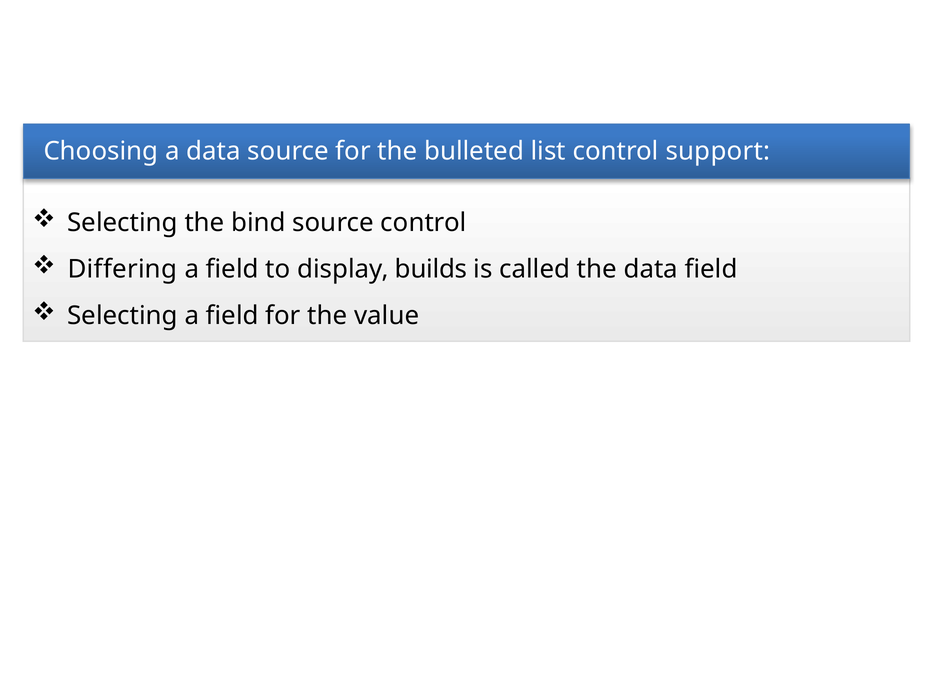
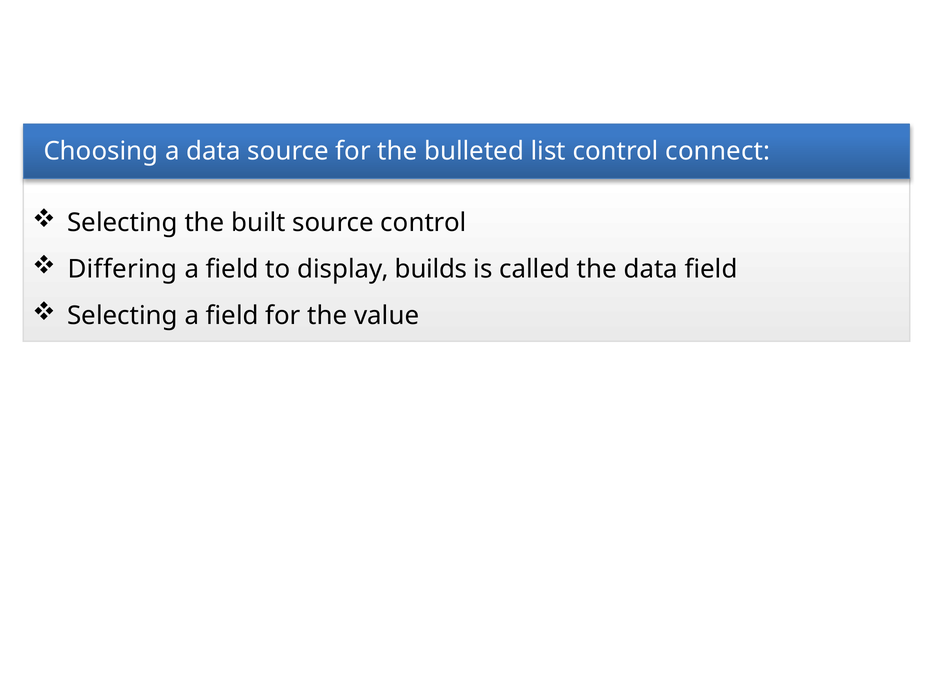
support: support -> connect
bind: bind -> built
